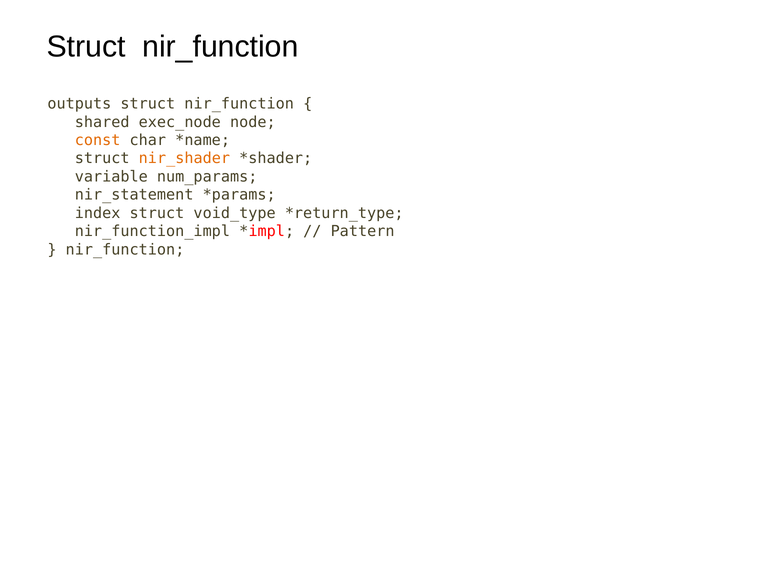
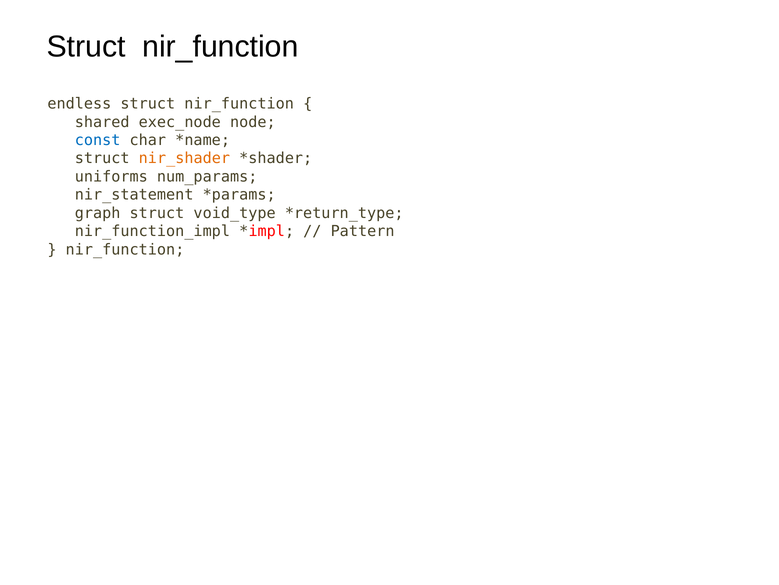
outputs: outputs -> endless
const colour: orange -> blue
variable: variable -> uniforms
index: index -> graph
